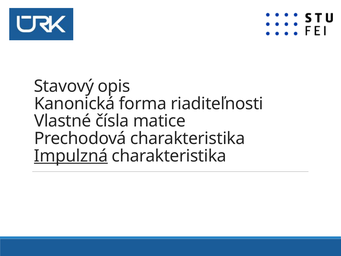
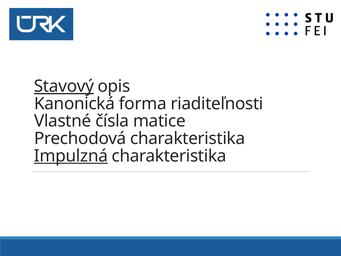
Stavový underline: none -> present
